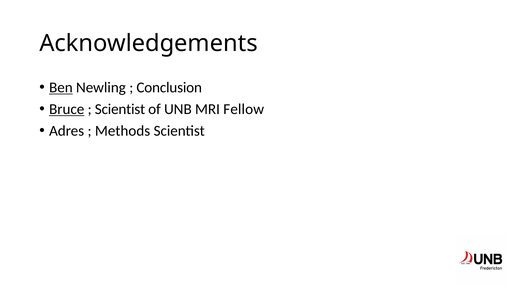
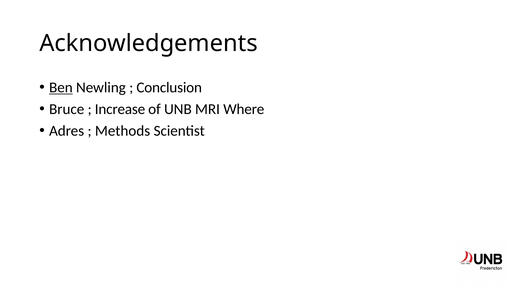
Bruce underline: present -> none
Scientist at (120, 109): Scientist -> Increase
Fellow: Fellow -> Where
